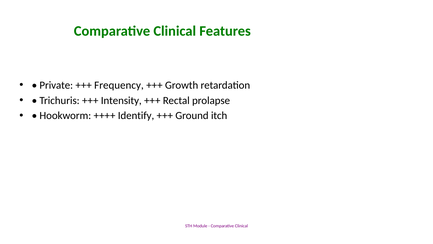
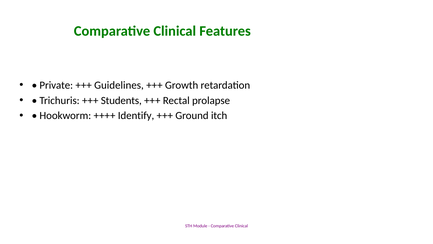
Frequency: Frequency -> Guidelines
Intensity: Intensity -> Students
